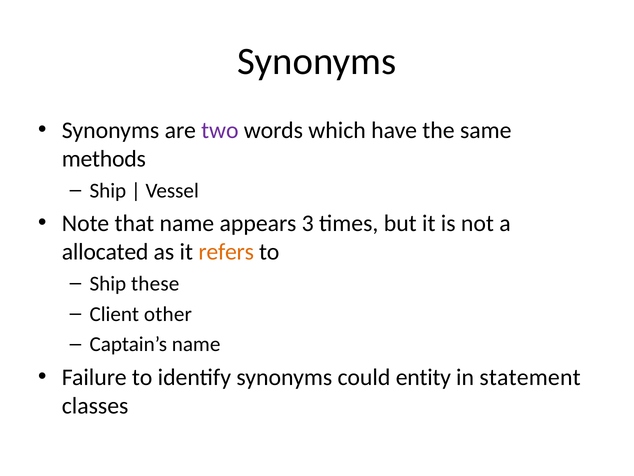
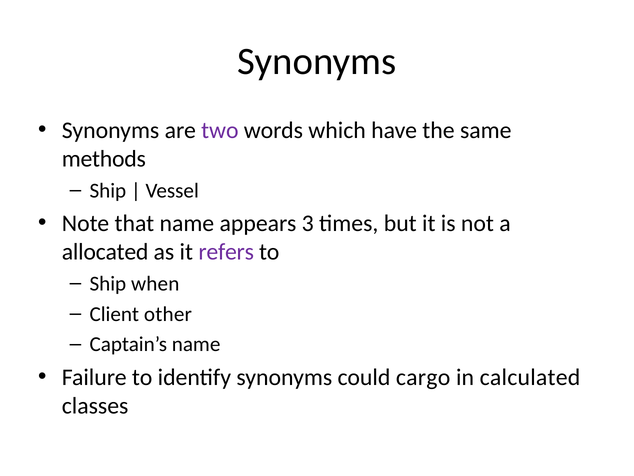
refers colour: orange -> purple
these: these -> when
entity: entity -> cargo
statement: statement -> calculated
